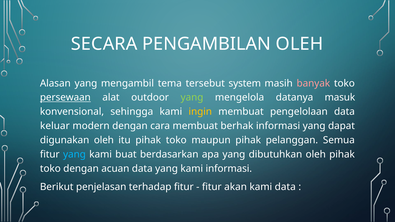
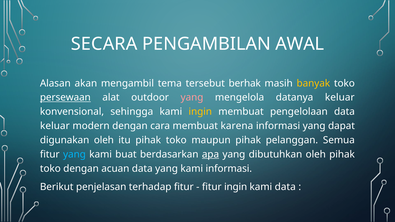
PENGAMBILAN OLEH: OLEH -> AWAL
Alasan yang: yang -> akan
system: system -> berhak
banyak colour: pink -> yellow
yang at (192, 98) colour: light green -> pink
datanya masuk: masuk -> keluar
berhak: berhak -> karena
apa underline: none -> present
fitur akan: akan -> ingin
